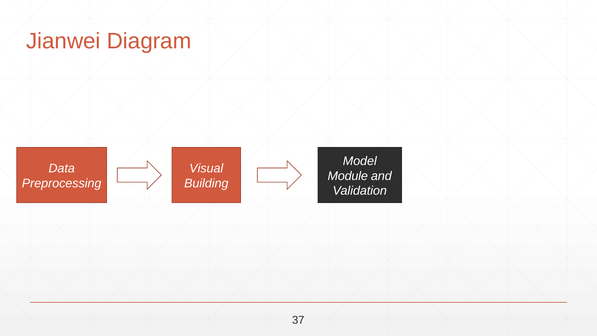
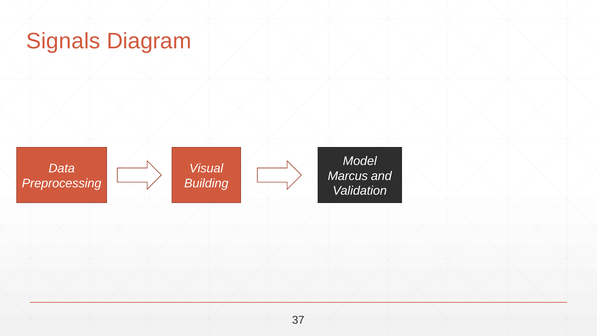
Jianwei: Jianwei -> Signals
Module: Module -> Marcus
